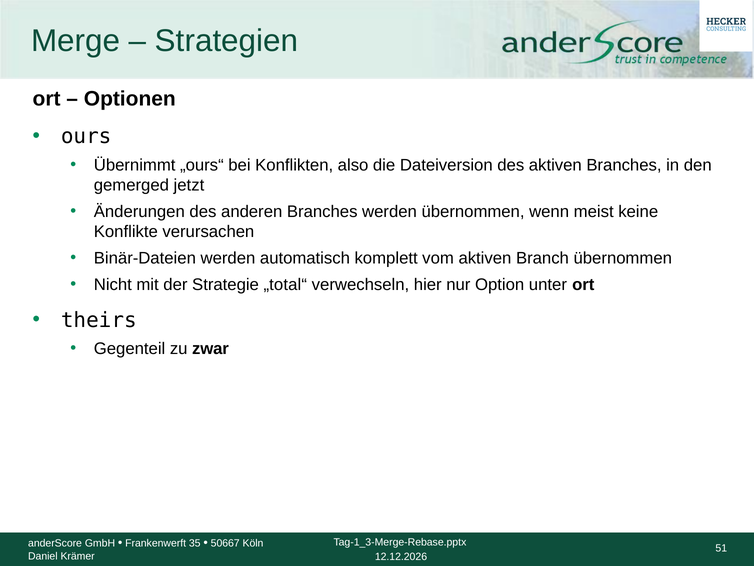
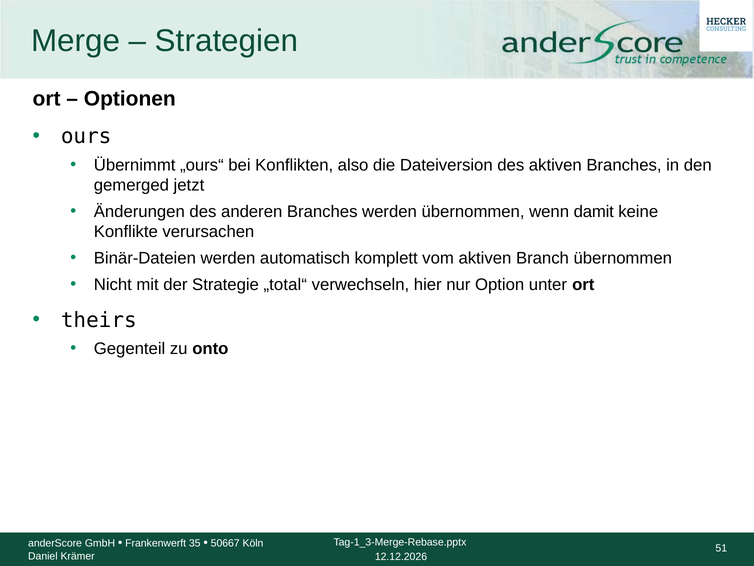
meist: meist -> damit
zwar: zwar -> onto
